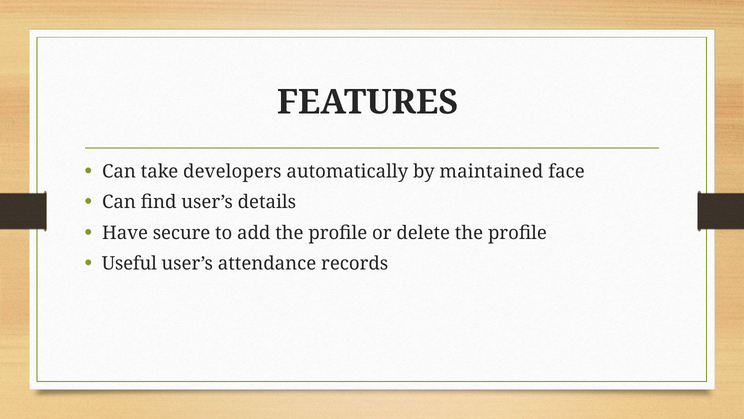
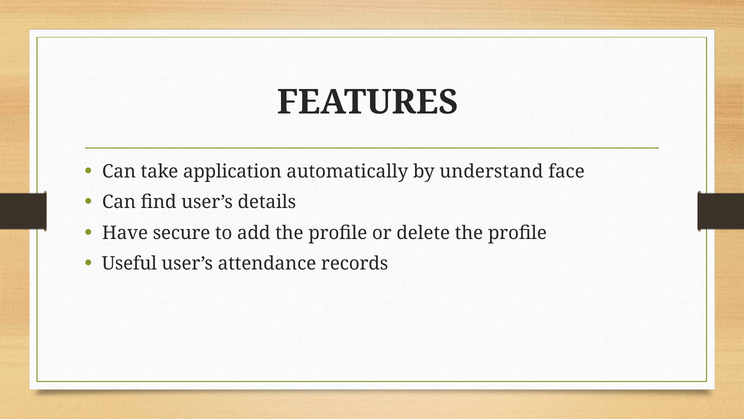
developers: developers -> application
maintained: maintained -> understand
